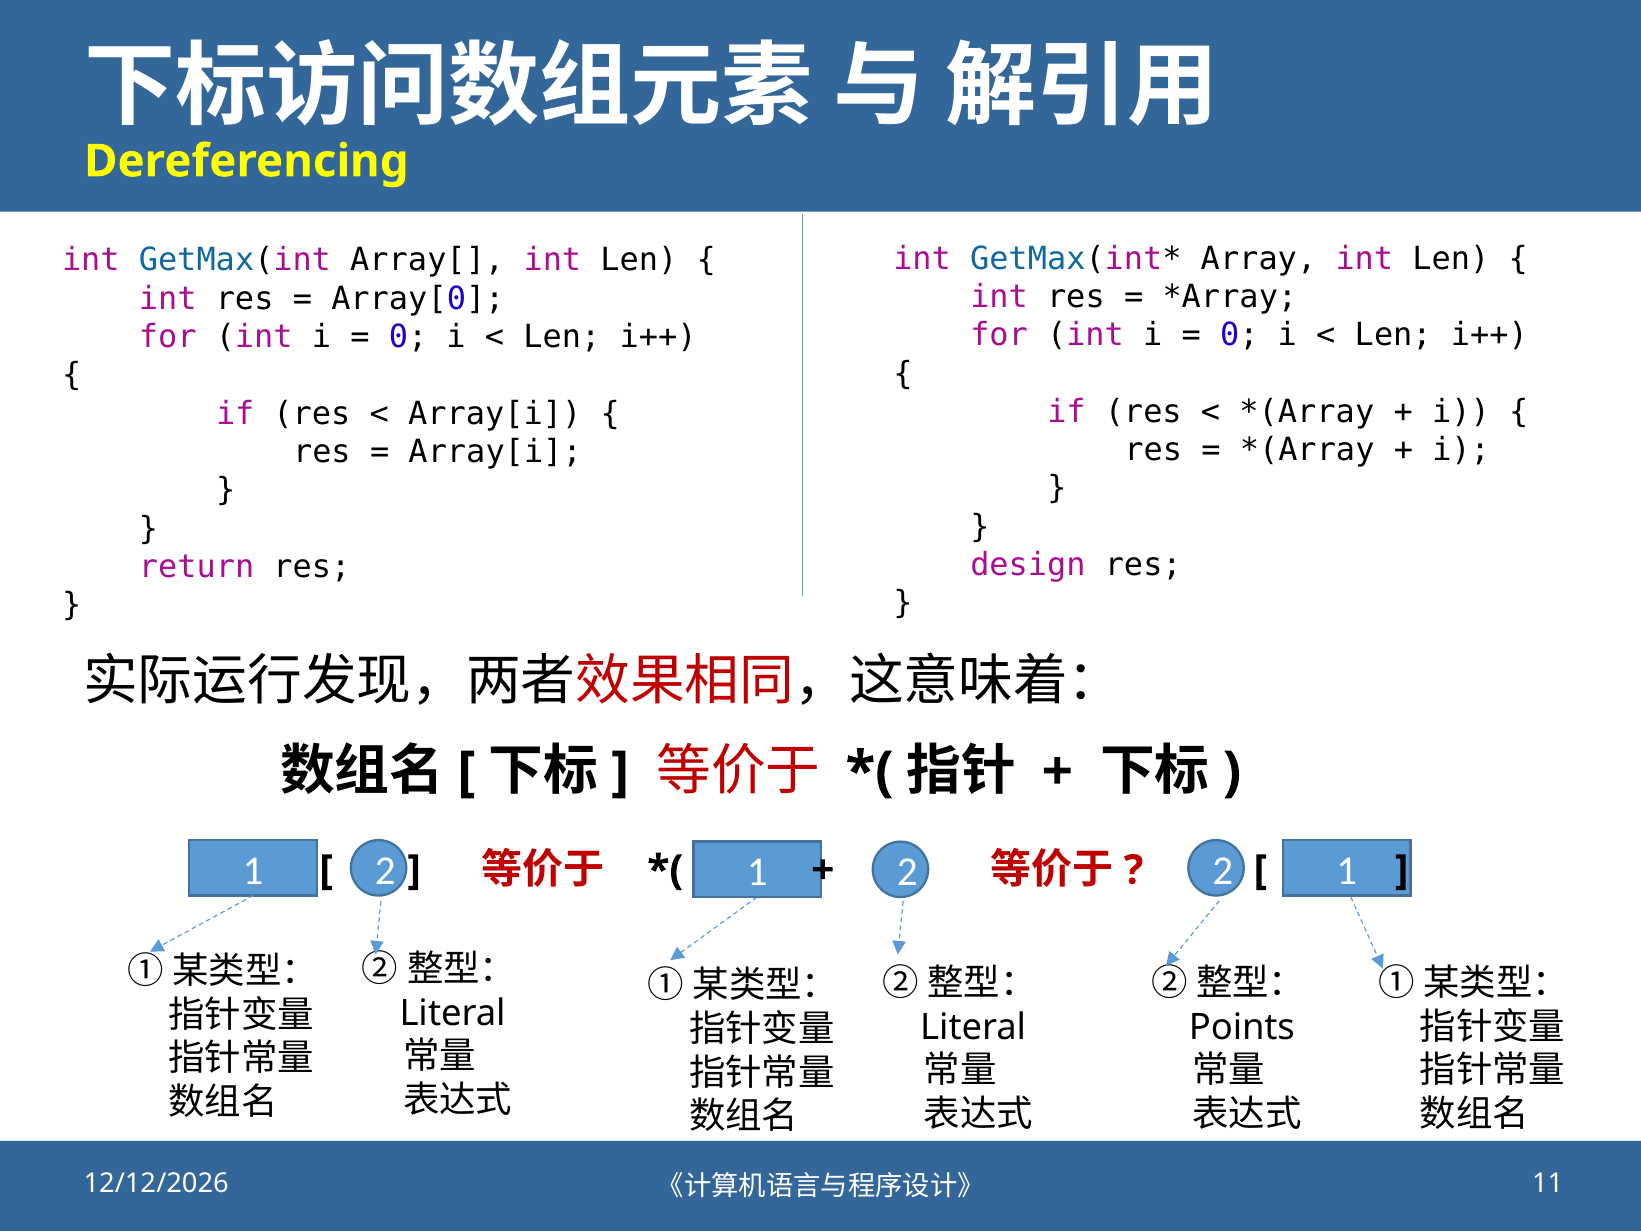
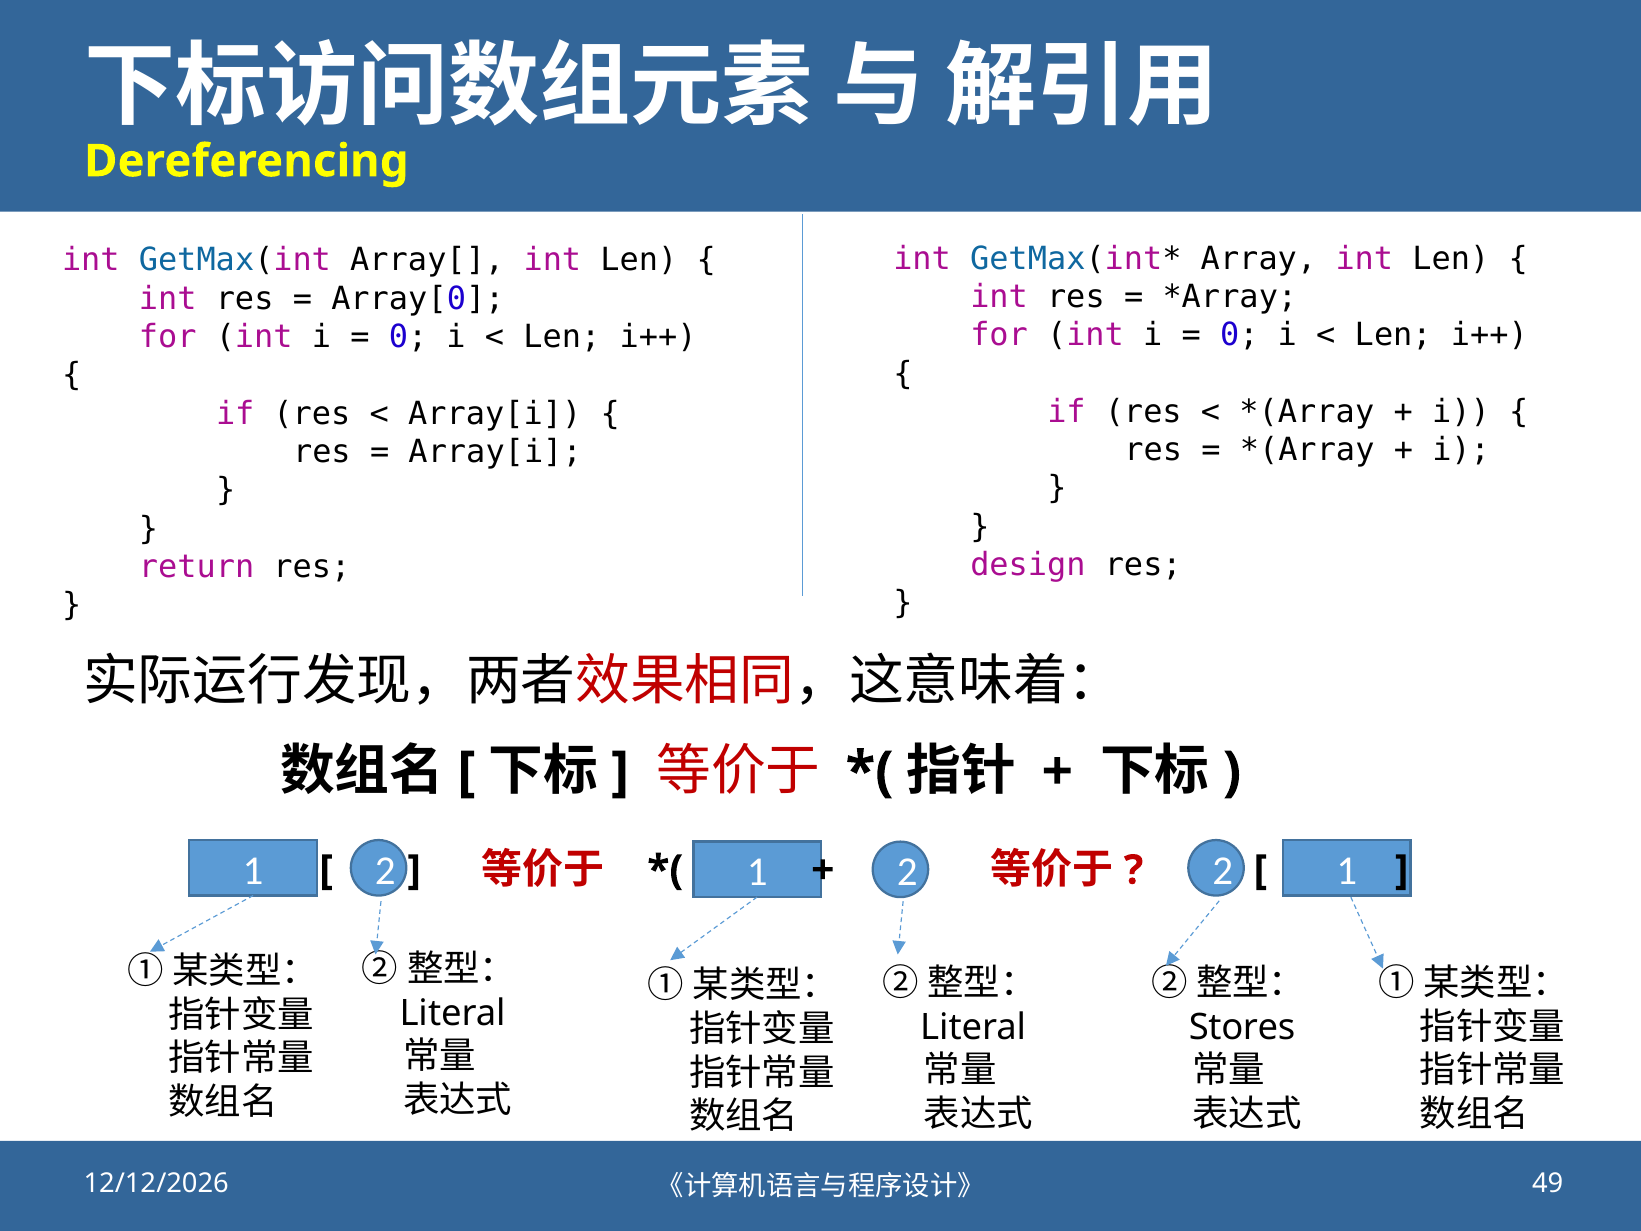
Points: Points -> Stores
11: 11 -> 49
